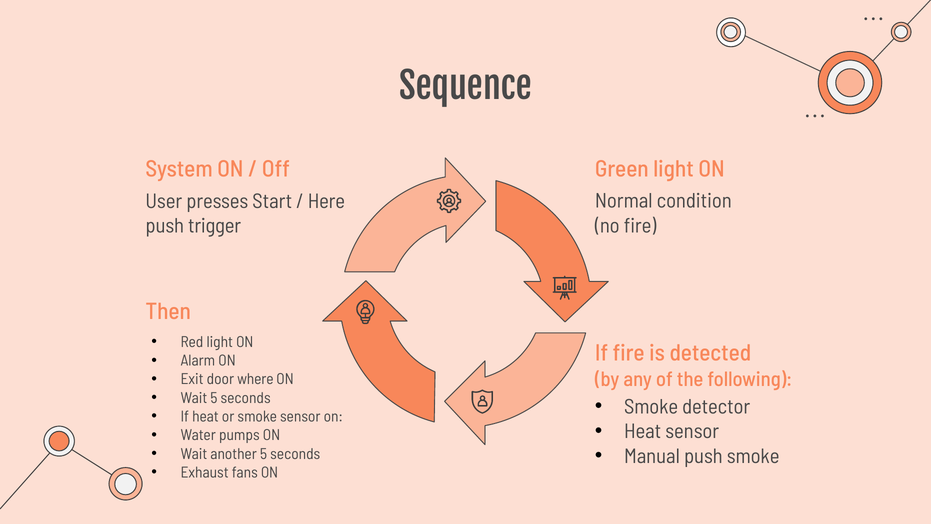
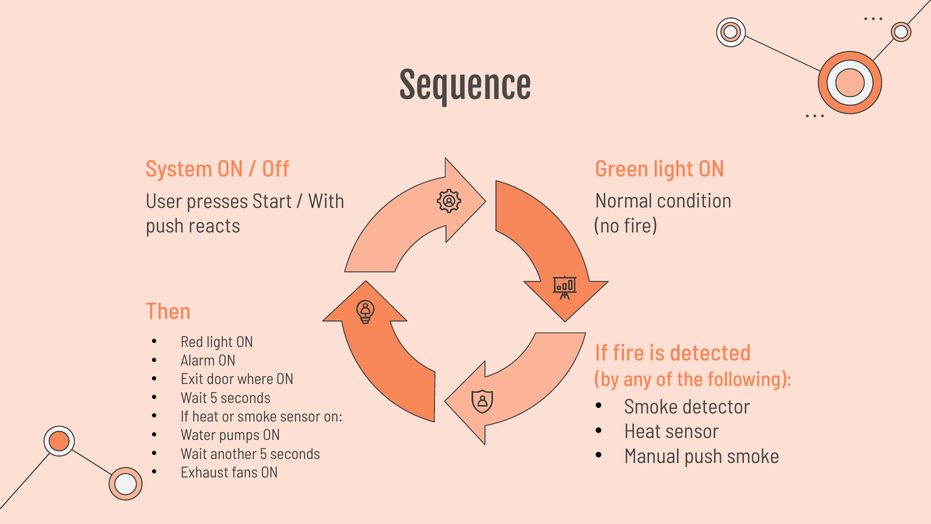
Here: Here -> With
trigger: trigger -> reacts
